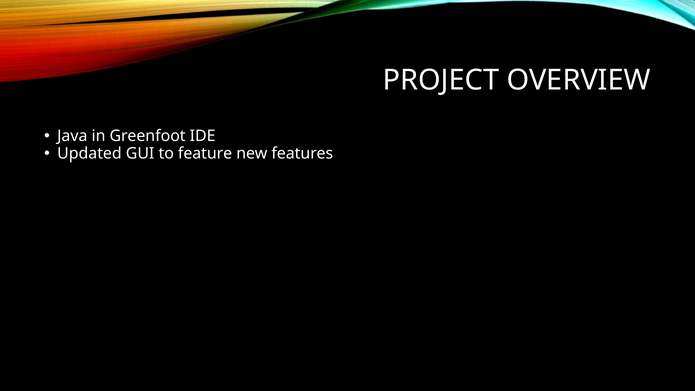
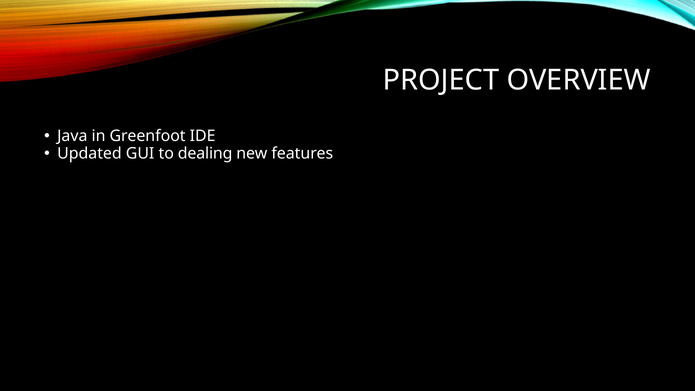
feature: feature -> dealing
